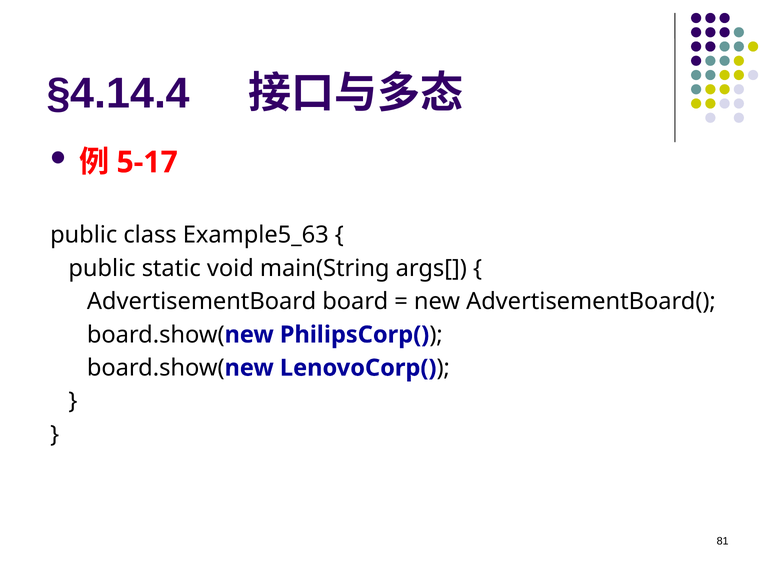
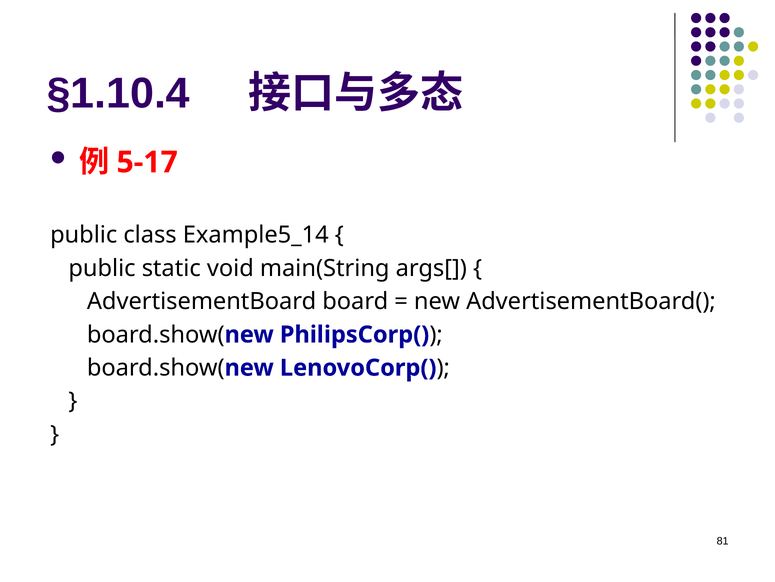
§4.14.4: §4.14.4 -> §1.10.4
Example5_63: Example5_63 -> Example5_14
